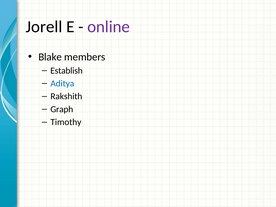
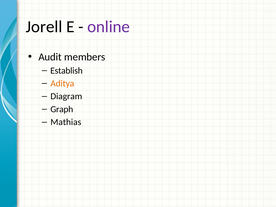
Blake: Blake -> Audit
Aditya colour: blue -> orange
Rakshith: Rakshith -> Diagram
Timothy: Timothy -> Mathias
